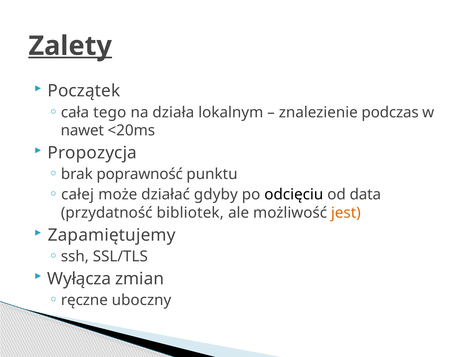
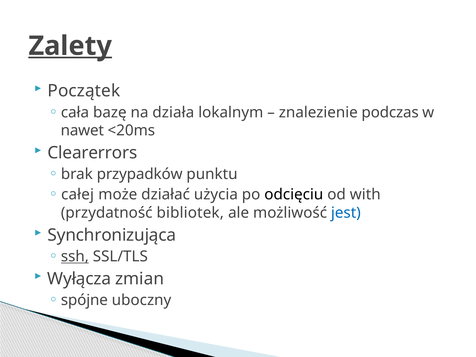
tego: tego -> bazę
Propozycja: Propozycja -> Clearerrors
poprawność: poprawność -> przypadków
gdyby: gdyby -> użycia
data: data -> with
jest colour: orange -> blue
Zapamiętujemy: Zapamiętujemy -> Synchronizująca
ssh underline: none -> present
ręczne: ręczne -> spójne
